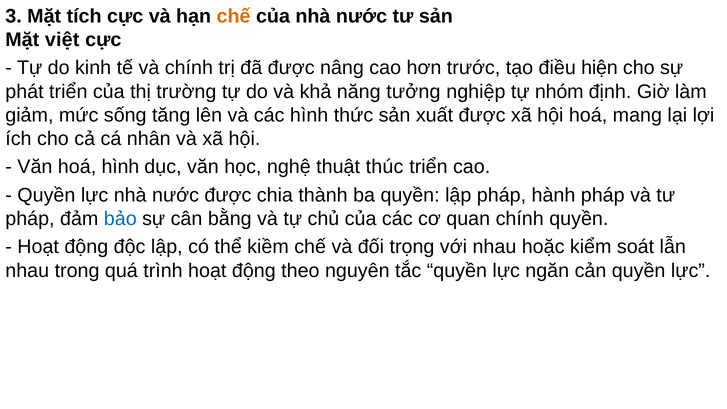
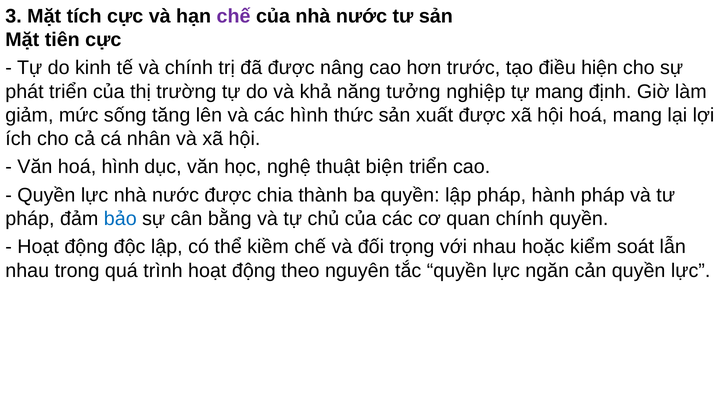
chế at (234, 16) colour: orange -> purple
việt: việt -> tiên
tự nhóm: nhóm -> mang
thúc: thúc -> biện
